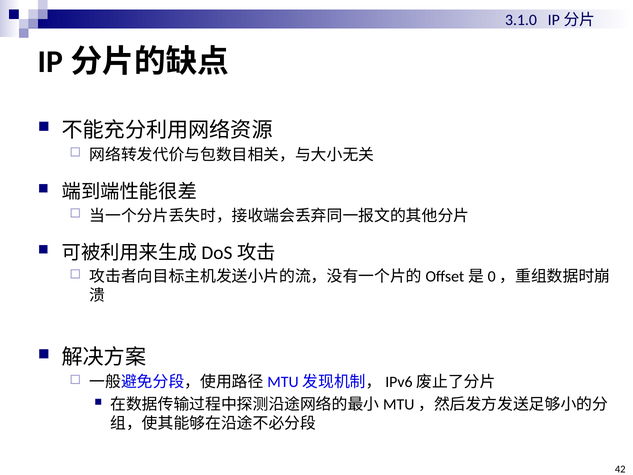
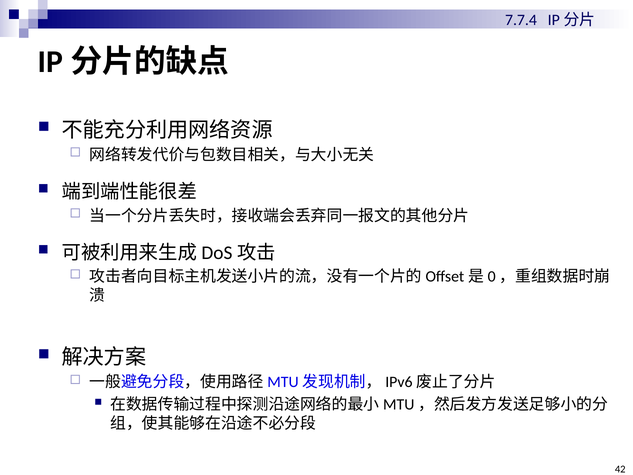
3.1.0: 3.1.0 -> 7.7.4
